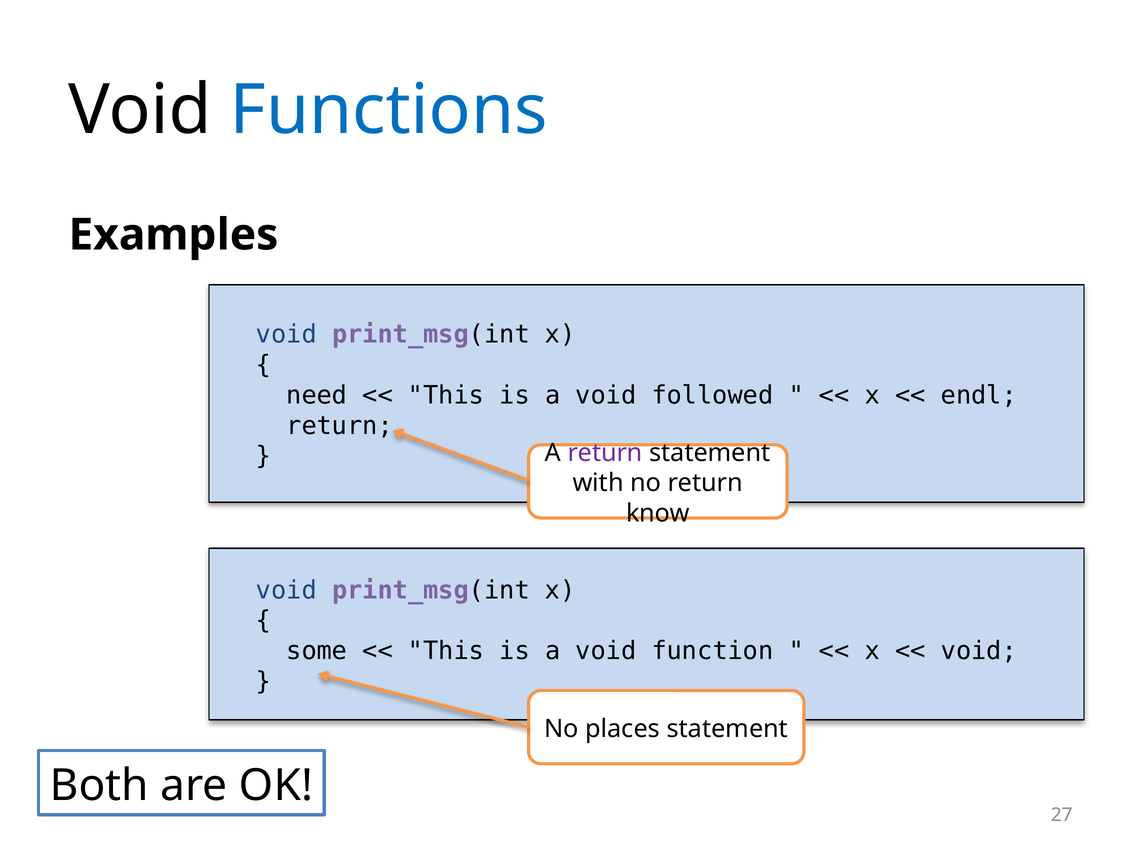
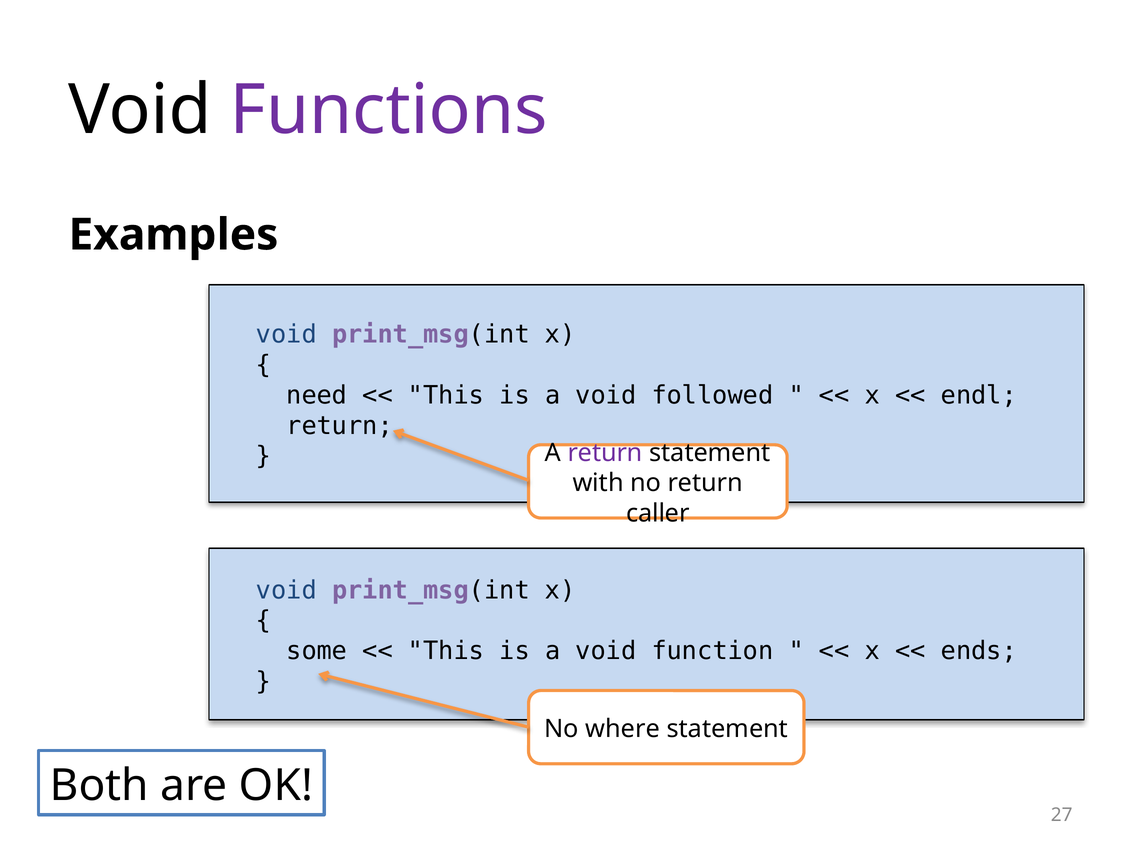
Functions colour: blue -> purple
know: know -> caller
void at (979, 652): void -> ends
places: places -> where
